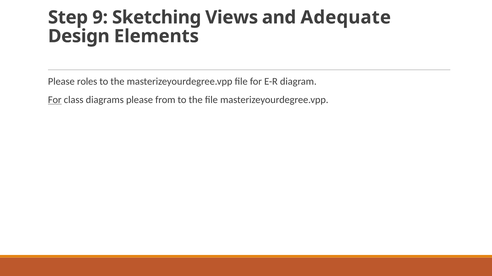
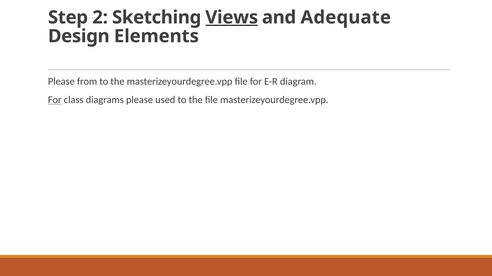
9: 9 -> 2
Views underline: none -> present
roles: roles -> from
from: from -> used
